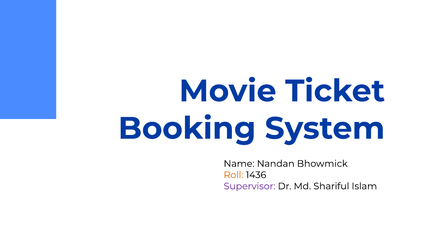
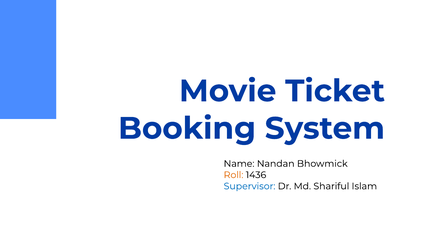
Supervisor colour: purple -> blue
